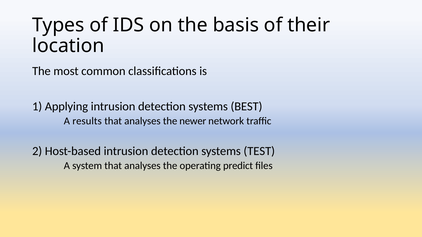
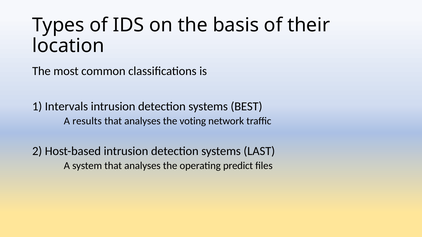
Applying: Applying -> Intervals
newer: newer -> voting
TEST: TEST -> LAST
